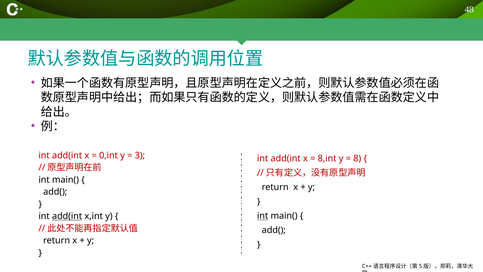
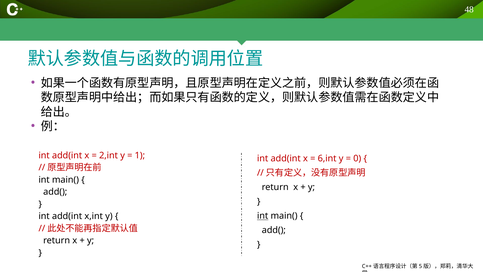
0,int: 0,int -> 2,int
3: 3 -> 1
8,int: 8,int -> 6,int
8: 8 -> 0
add(int at (67, 216) underline: present -> none
